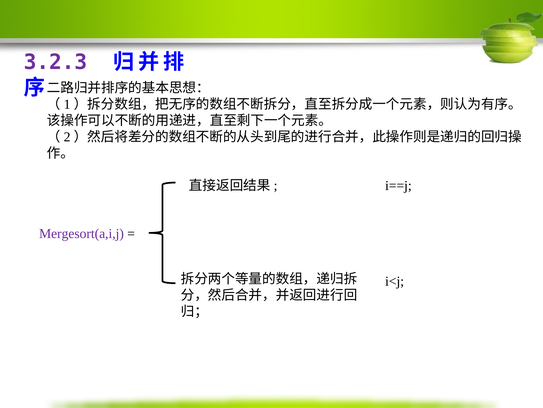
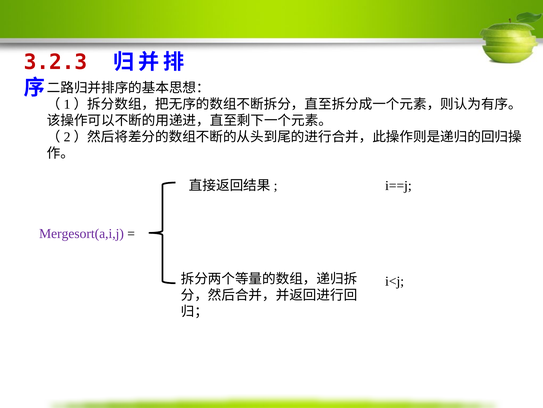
3.2.3 colour: purple -> red
